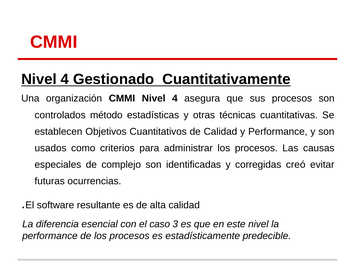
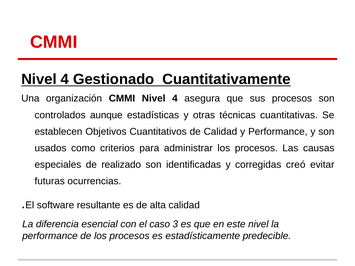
método: método -> aunque
complejo: complejo -> realizado
